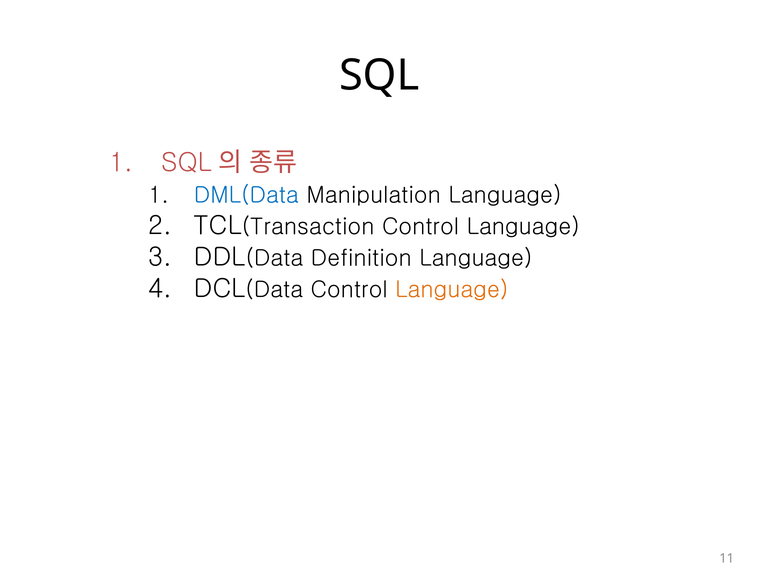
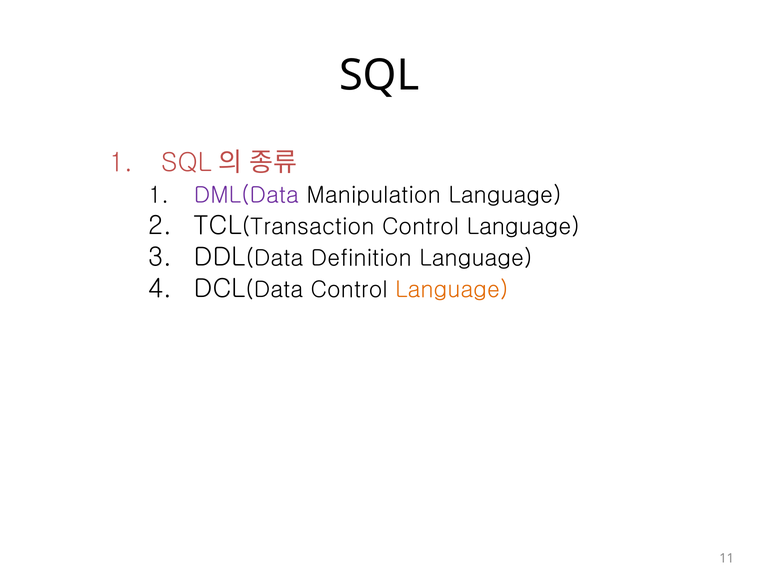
DML(Data colour: blue -> purple
